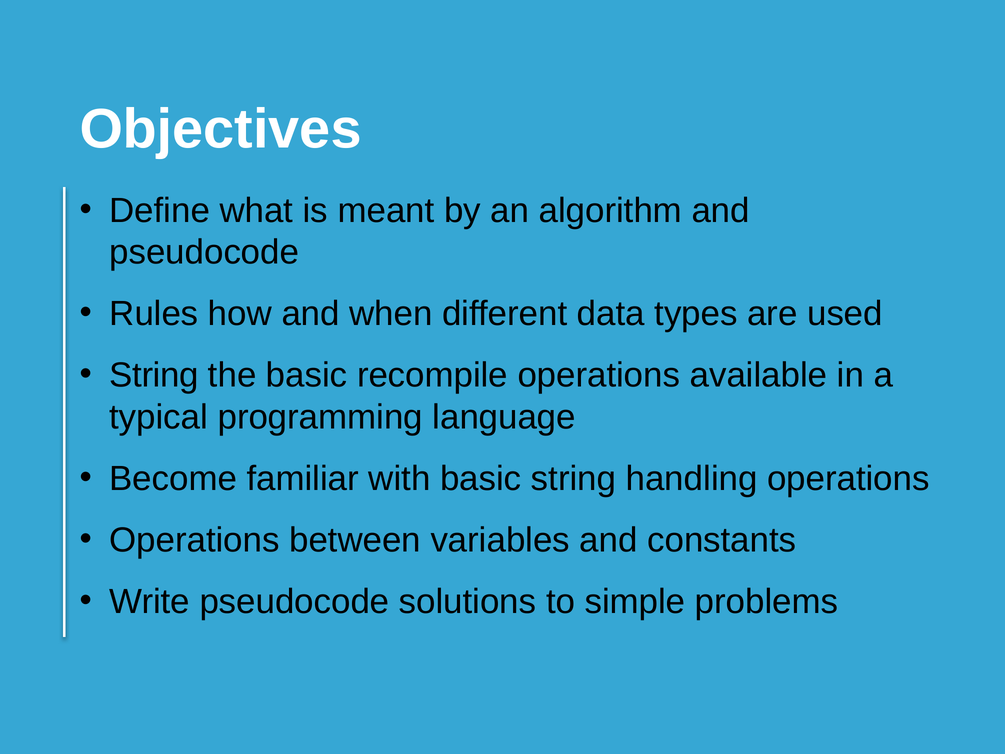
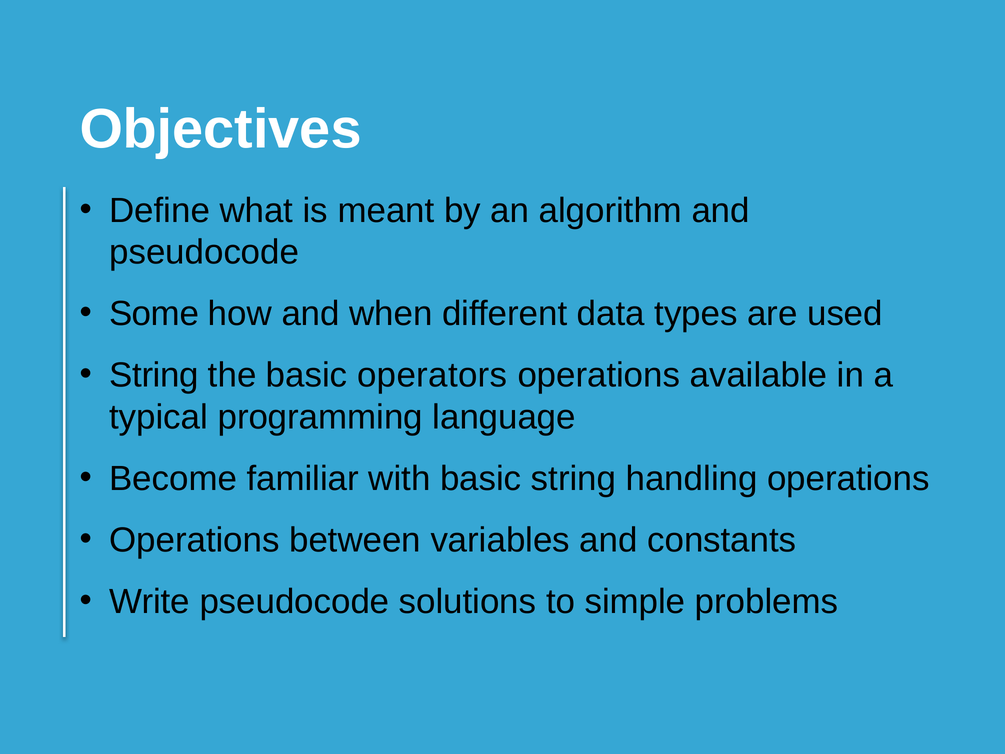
Rules: Rules -> Some
recompile: recompile -> operators
